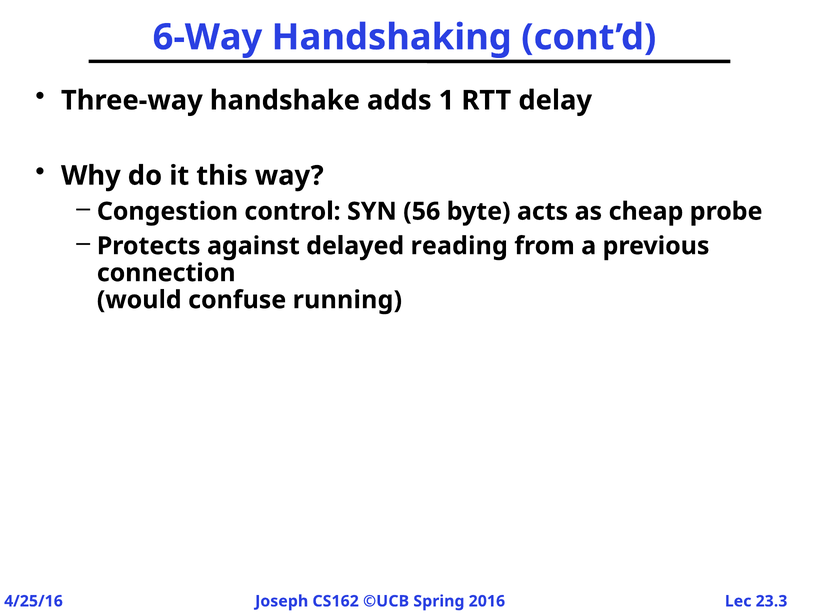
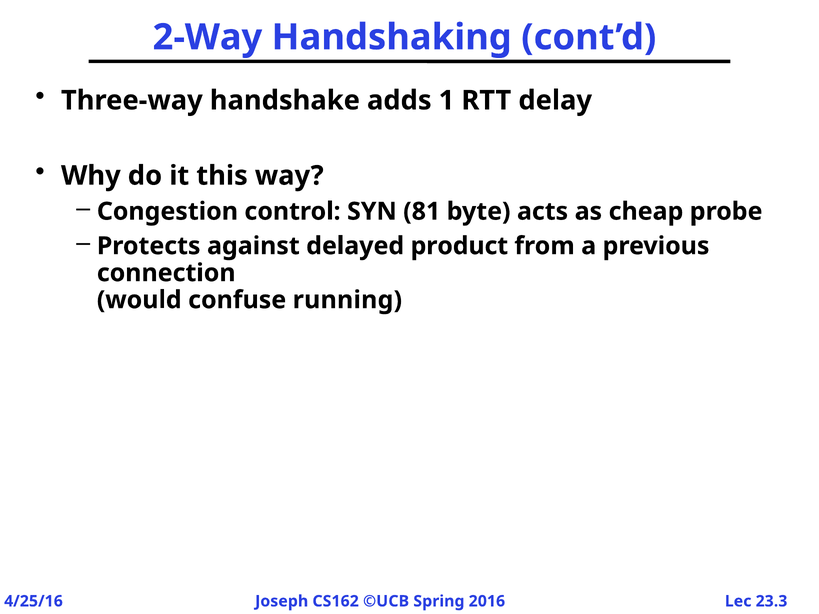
6-Way: 6-Way -> 2-Way
56: 56 -> 81
reading: reading -> product
